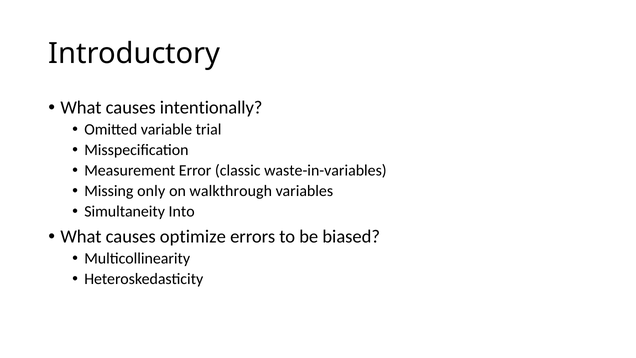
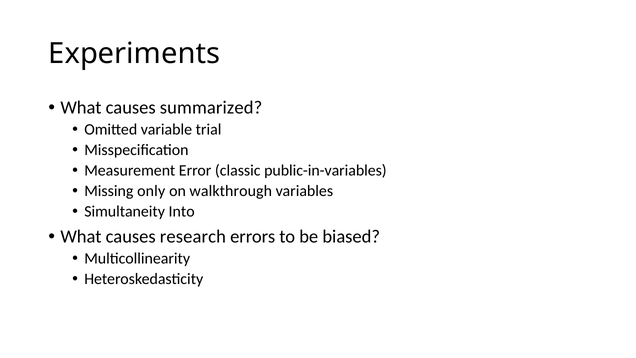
Introductory: Introductory -> Experiments
intentionally: intentionally -> summarized
waste-in-variables: waste-in-variables -> public-in-variables
optimize: optimize -> research
